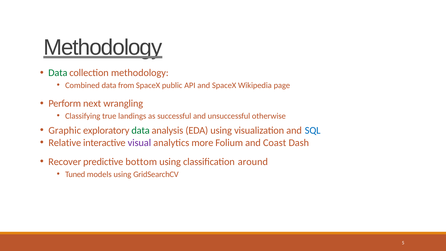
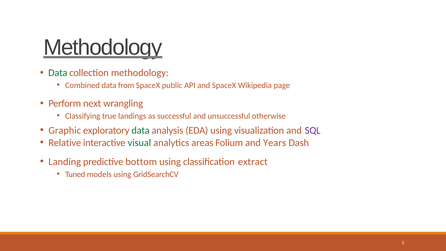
SQL colour: blue -> purple
visual colour: purple -> green
more: more -> areas
Coast: Coast -> Years
Recover: Recover -> Landing
around: around -> extract
